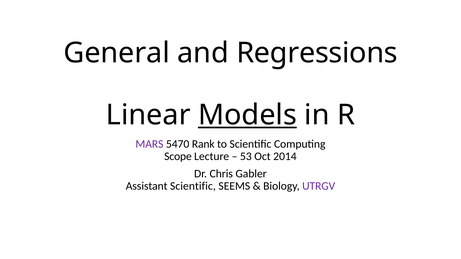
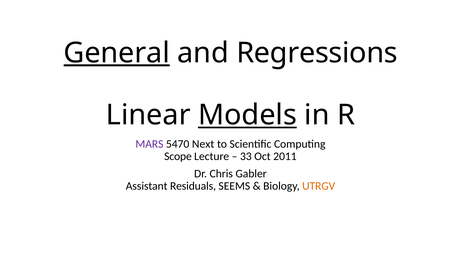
General underline: none -> present
Rank: Rank -> Next
53: 53 -> 33
2014: 2014 -> 2011
Assistant Scientific: Scientific -> Residuals
UTRGV colour: purple -> orange
